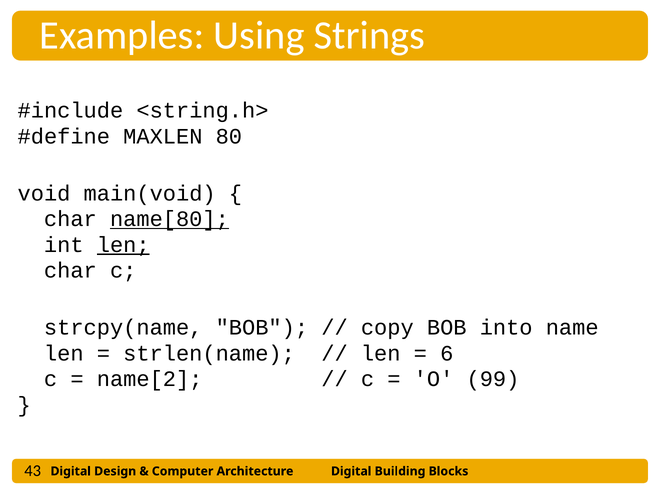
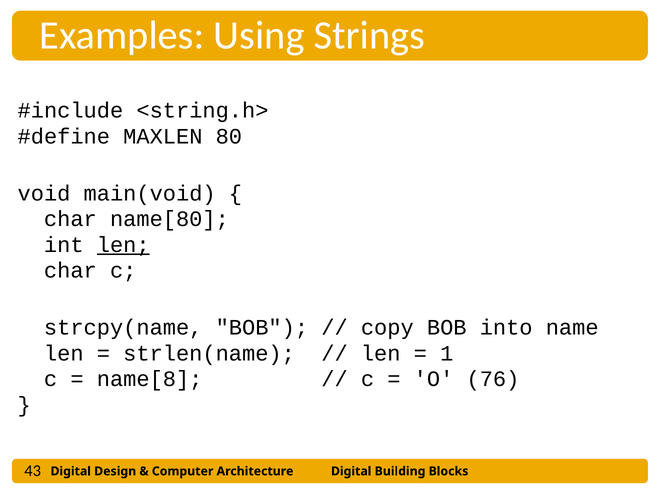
name[80 underline: present -> none
6: 6 -> 1
name[2: name[2 -> name[8
99: 99 -> 76
